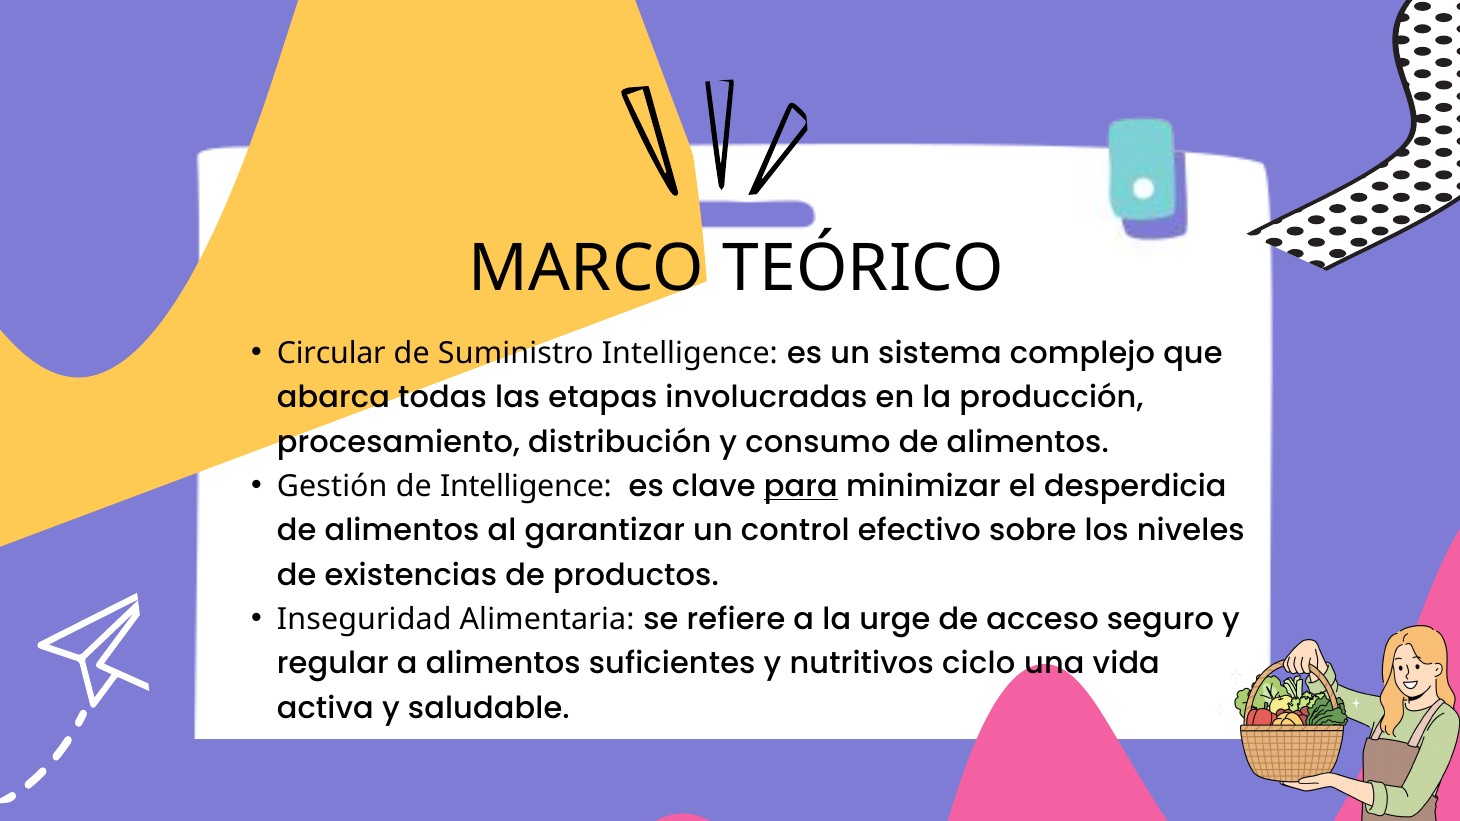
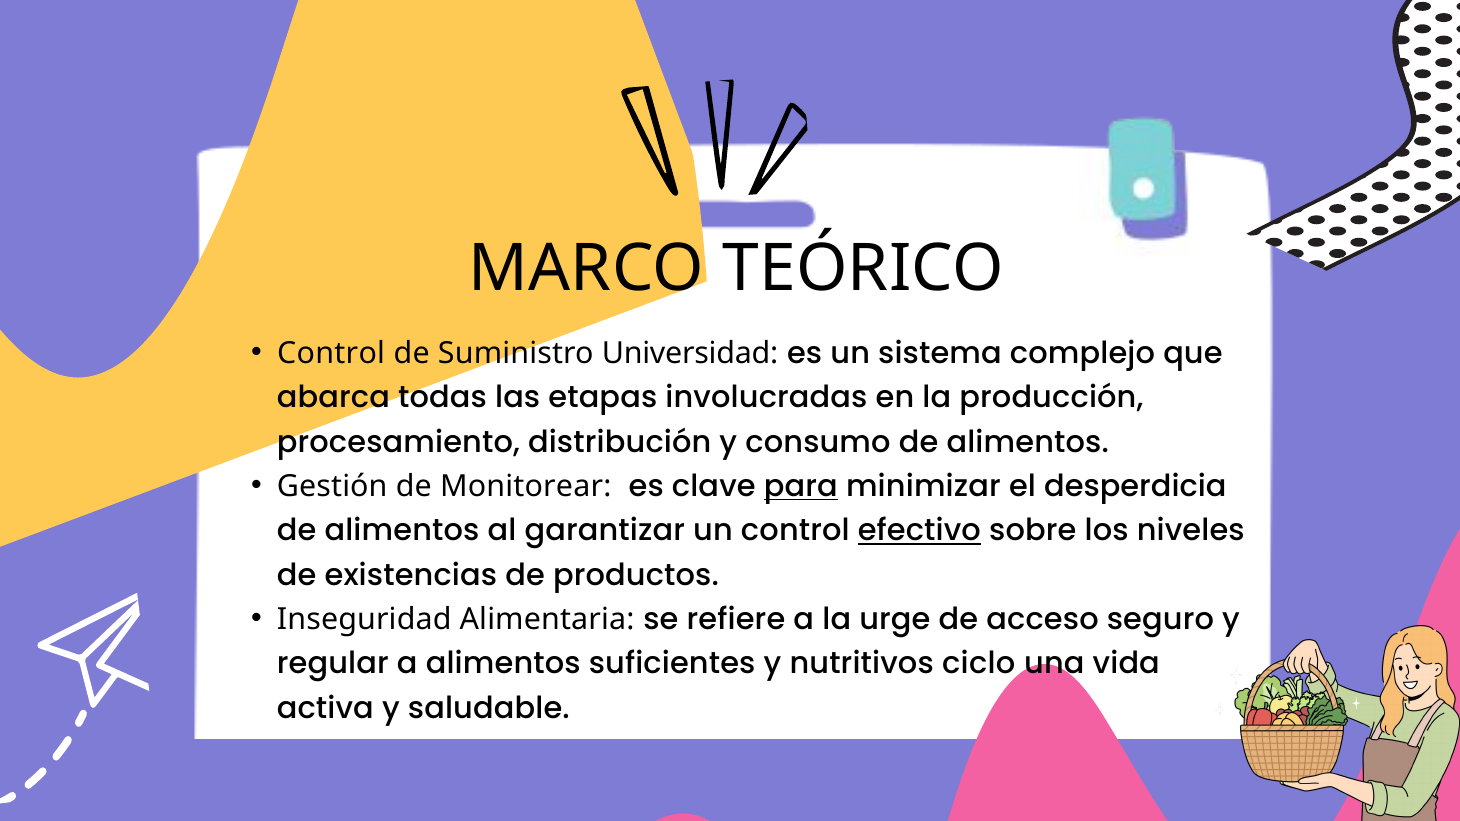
Circular at (331, 353): Circular -> Control
Suministro Intelligence: Intelligence -> Universidad
de Intelligence: Intelligence -> Monitorear
efectivo underline: none -> present
